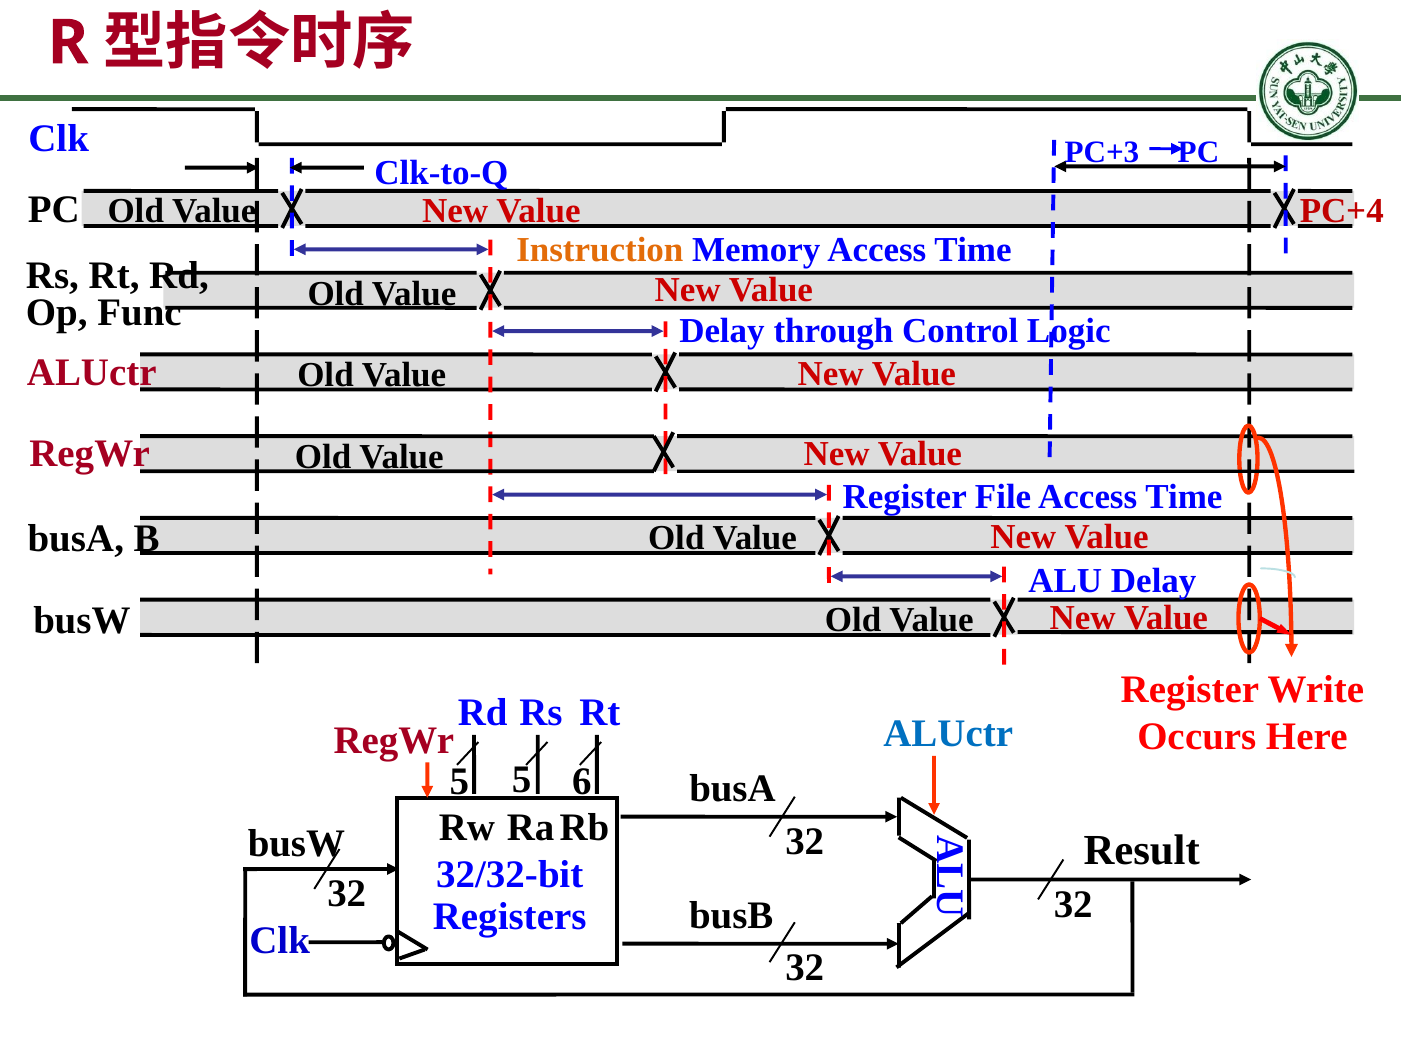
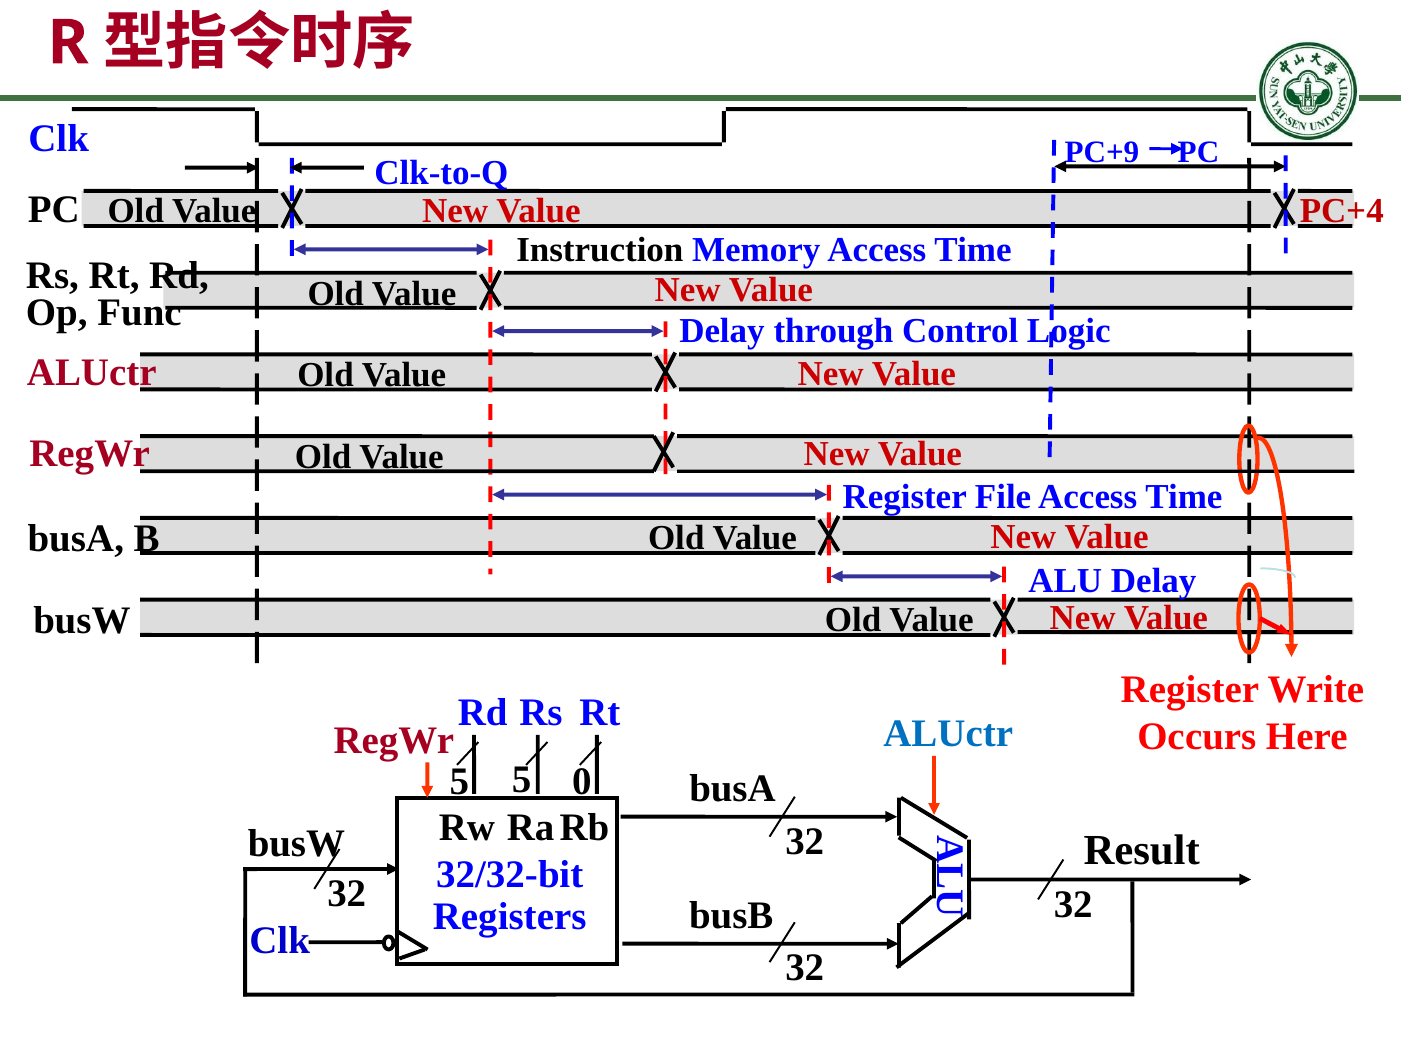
PC+3: PC+3 -> PC+9
Instruction colour: orange -> black
6: 6 -> 0
